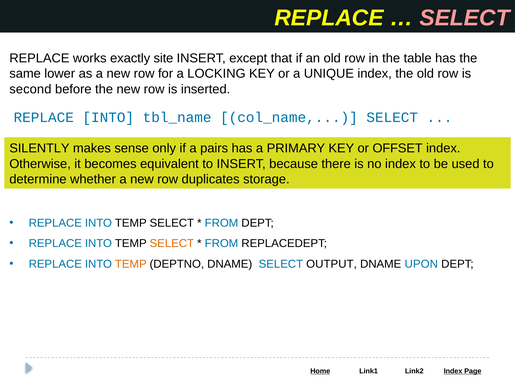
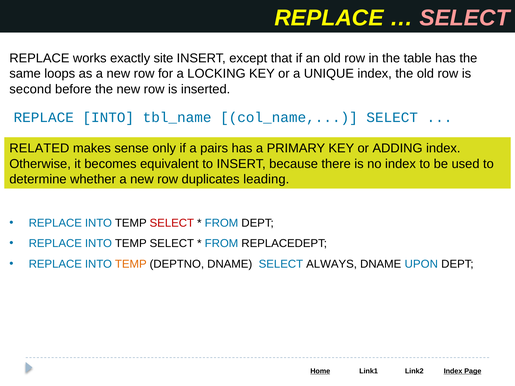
lower: lower -> loops
SILENTLY: SILENTLY -> RELATED
OFFSET: OFFSET -> ADDING
storage: storage -> leading
SELECT at (172, 223) colour: black -> red
SELECT at (172, 244) colour: orange -> black
OUTPUT: OUTPUT -> ALWAYS
